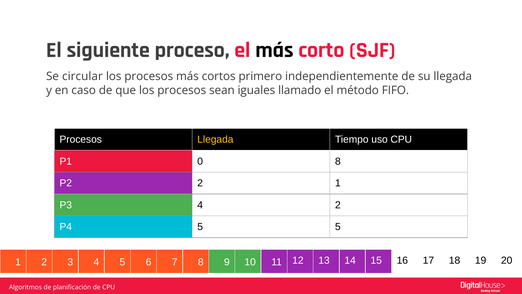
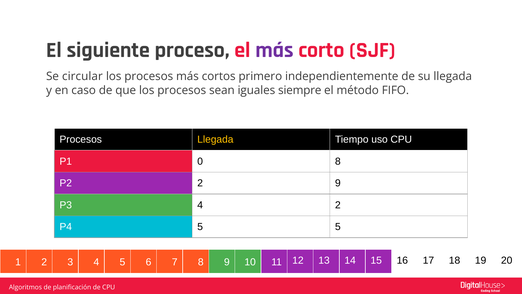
más at (275, 50) colour: black -> purple
llamado: llamado -> siempre
2 1: 1 -> 9
